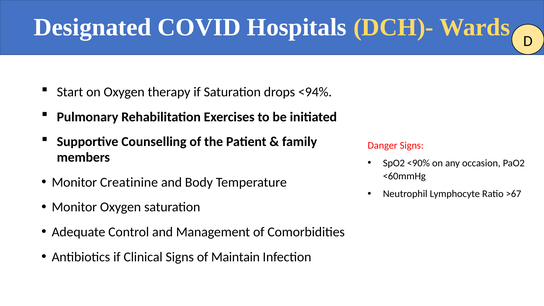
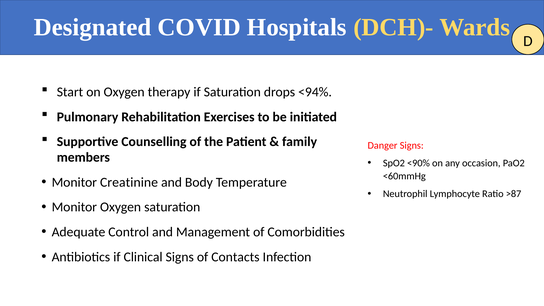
>67: >67 -> >87
Maintain: Maintain -> Contacts
